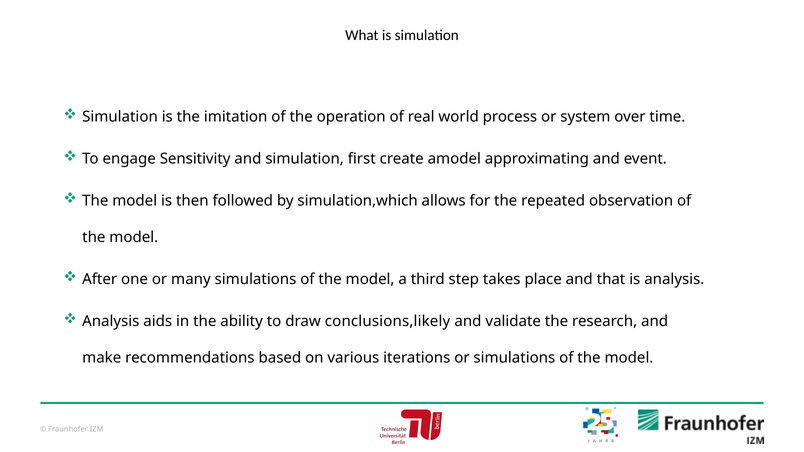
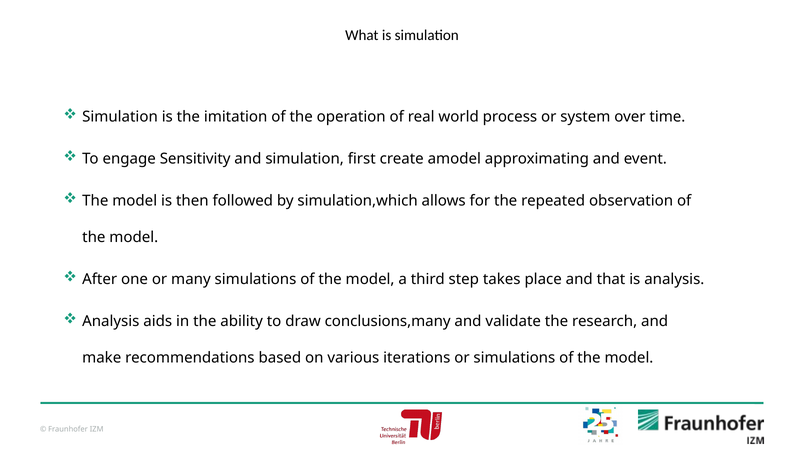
conclusions,likely: conclusions,likely -> conclusions,many
